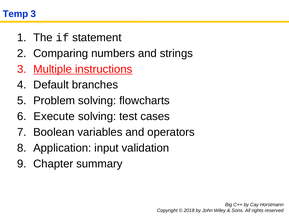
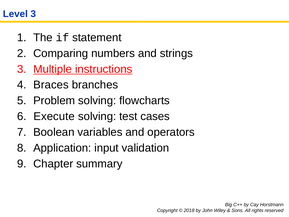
Temp: Temp -> Level
Default: Default -> Braces
